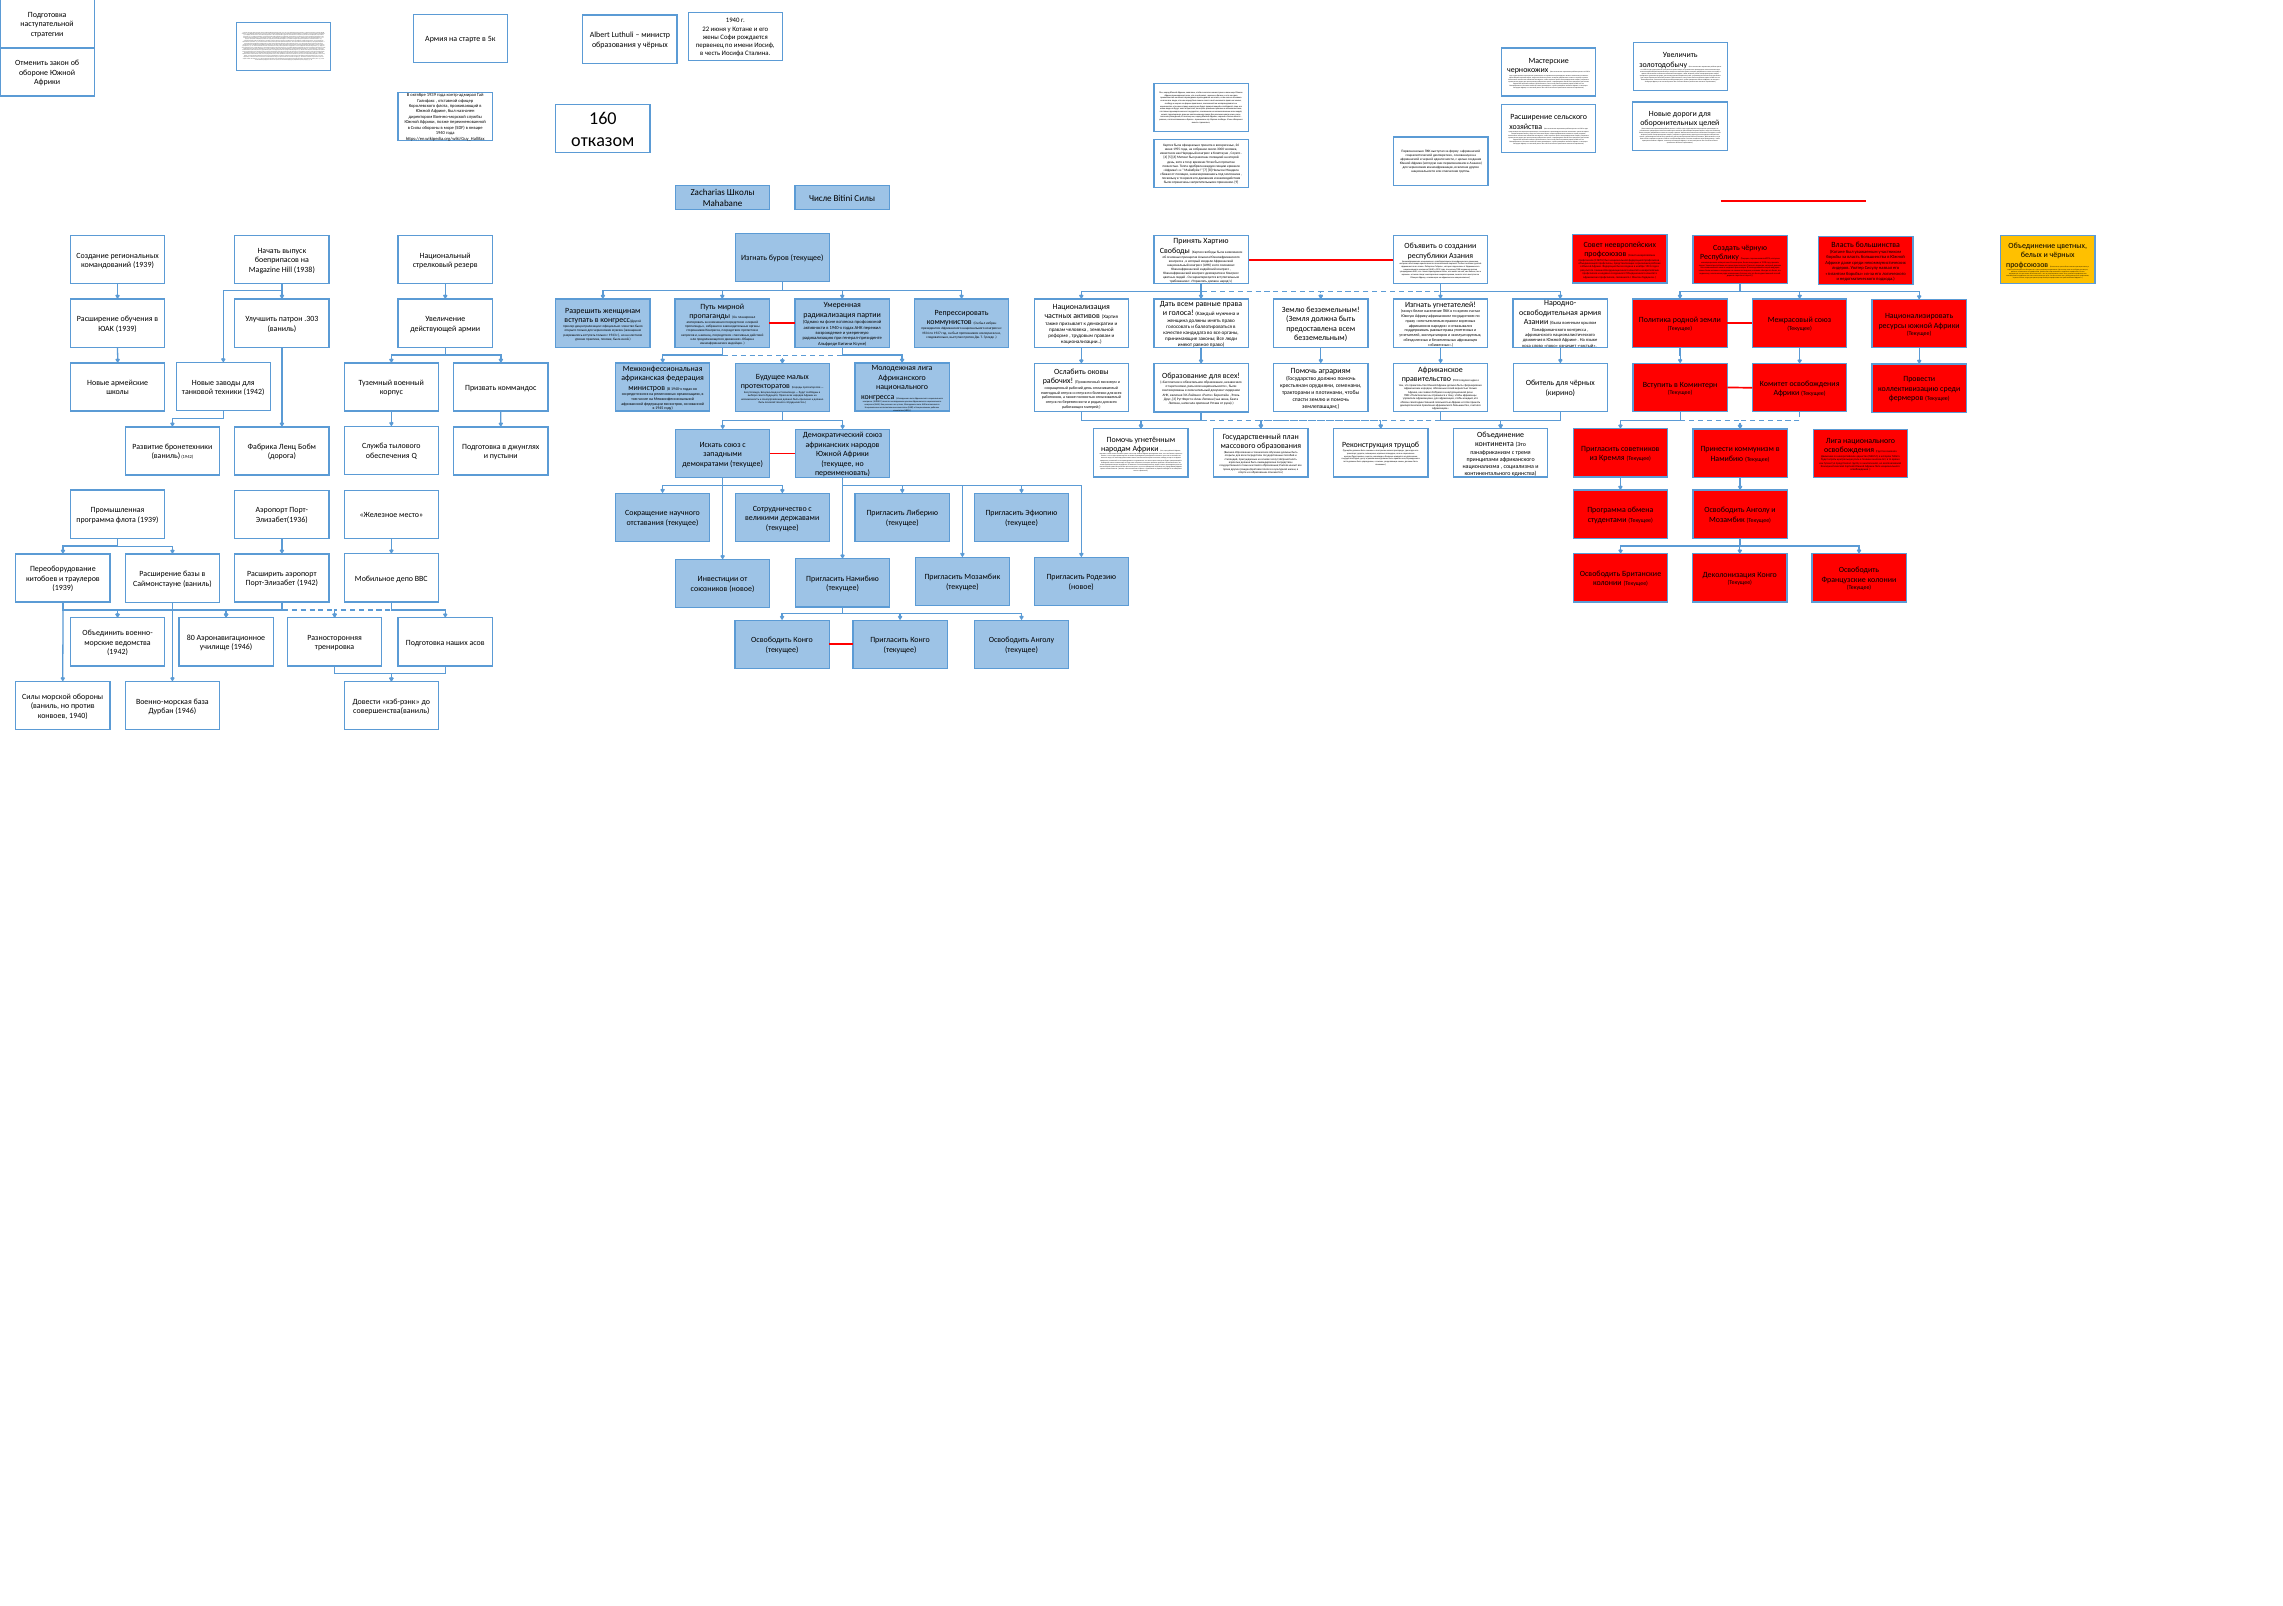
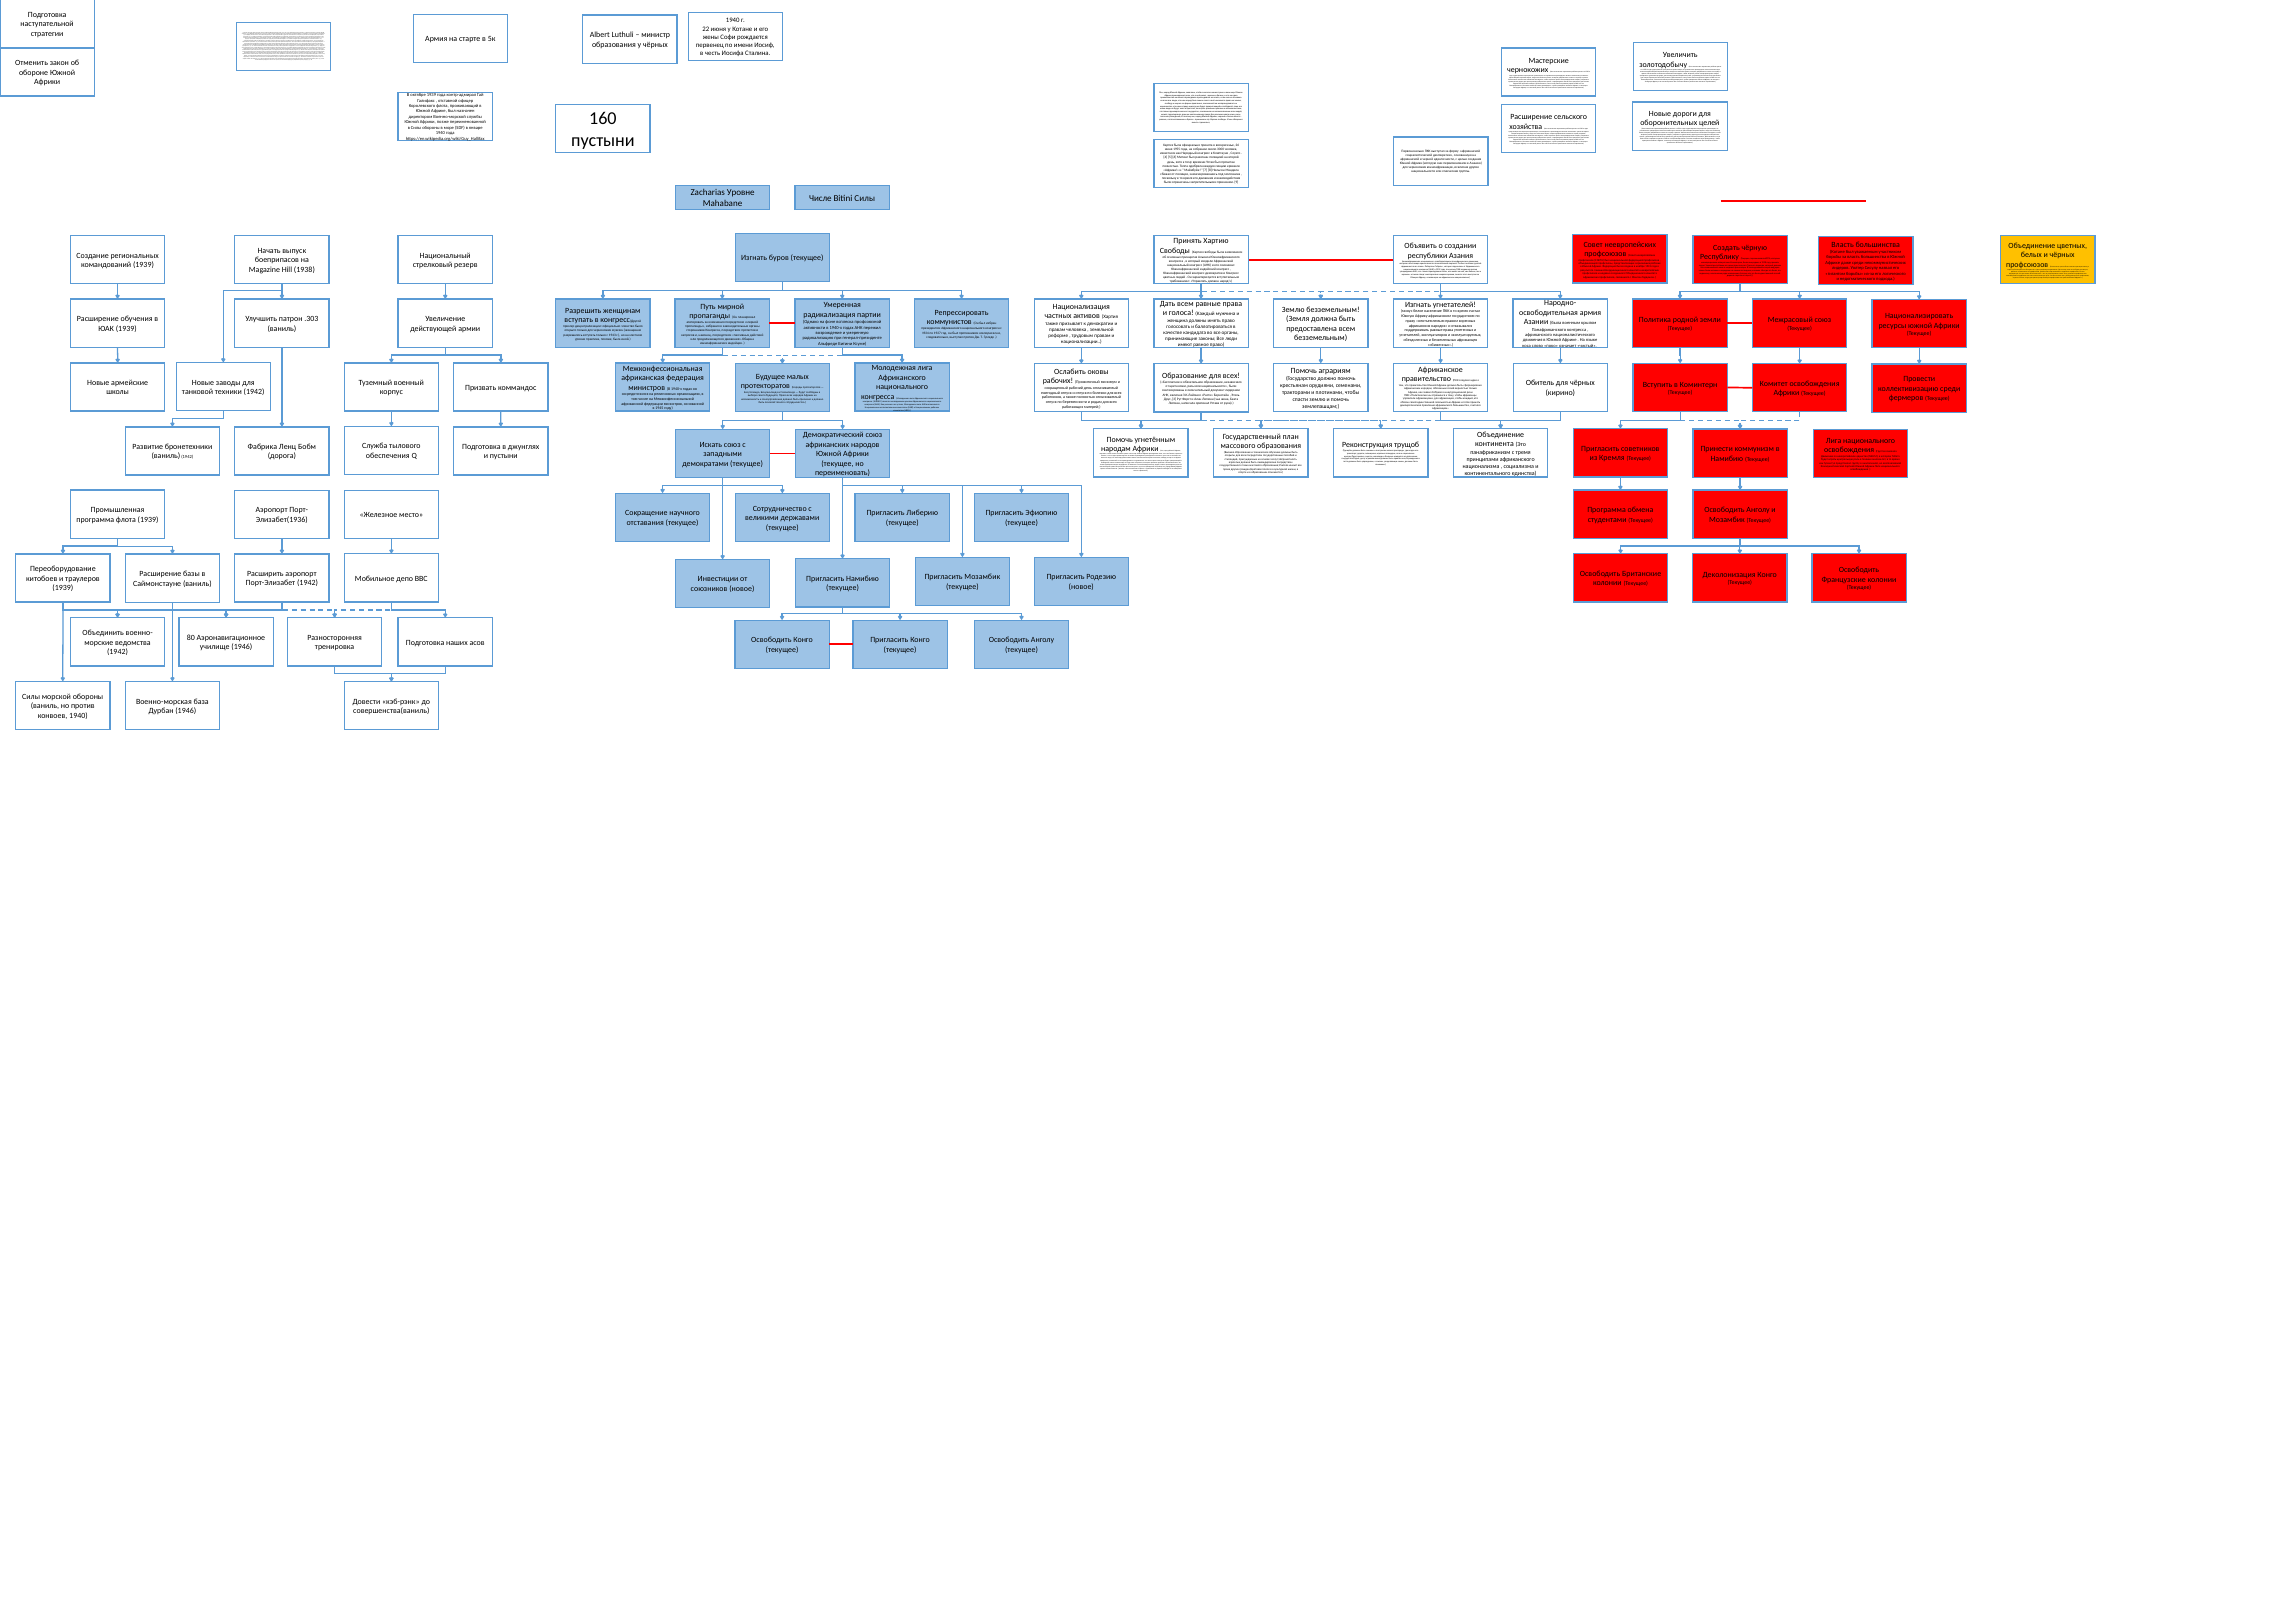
отказом at (603, 140): отказом -> пустыни
Zacharias Школы: Школы -> Уровне
